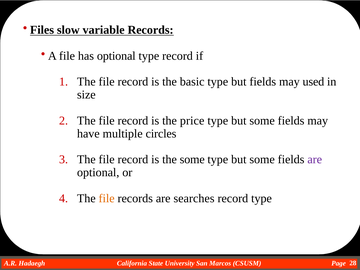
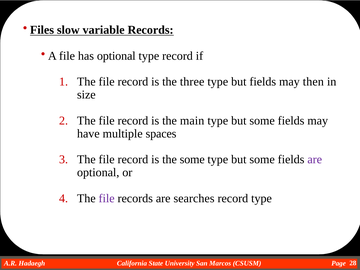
basic: basic -> three
used: used -> then
price: price -> main
circles: circles -> spaces
file at (107, 198) colour: orange -> purple
